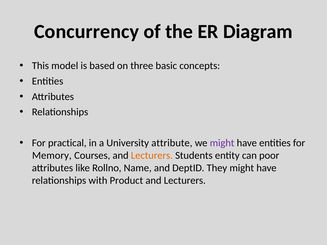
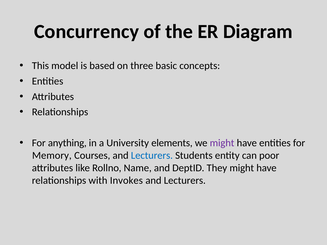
practical: practical -> anything
attribute: attribute -> elements
Lecturers at (152, 156) colour: orange -> blue
Product: Product -> Invokes
